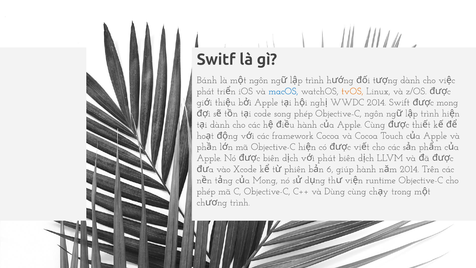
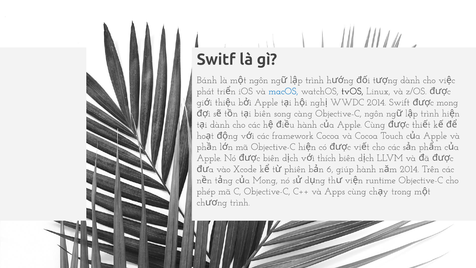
tvOS colour: orange -> black
code at (263, 113): code -> biên
song phép: phép -> càng
phát at (327, 158): phát -> thích
Dùng: Dùng -> Apps
